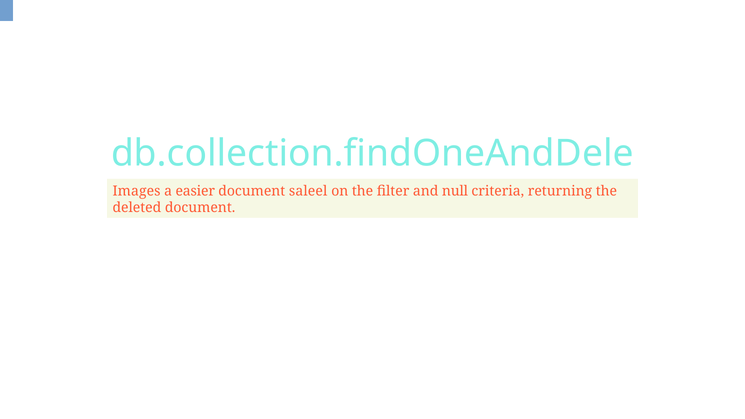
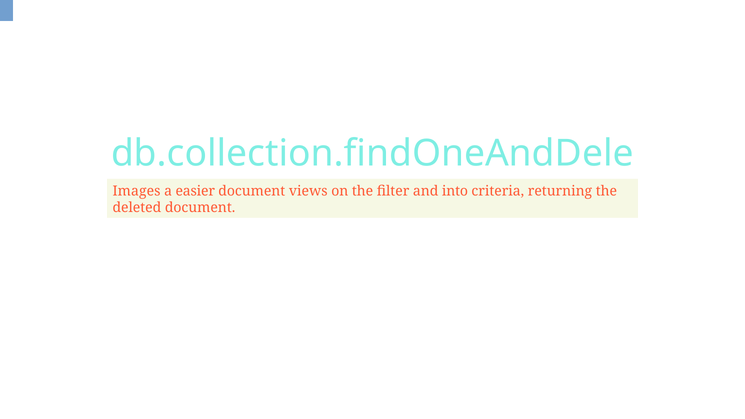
saleel: saleel -> views
null: null -> into
